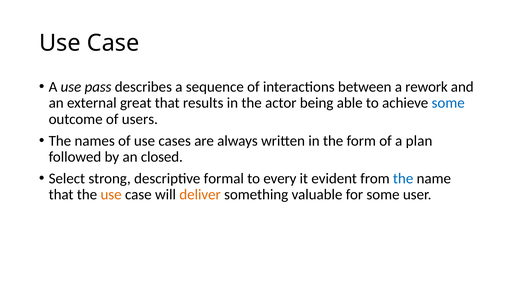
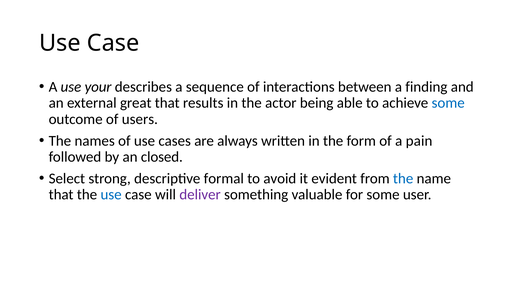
pass: pass -> your
rework: rework -> finding
plan: plan -> pain
every: every -> avoid
use at (111, 194) colour: orange -> blue
deliver colour: orange -> purple
